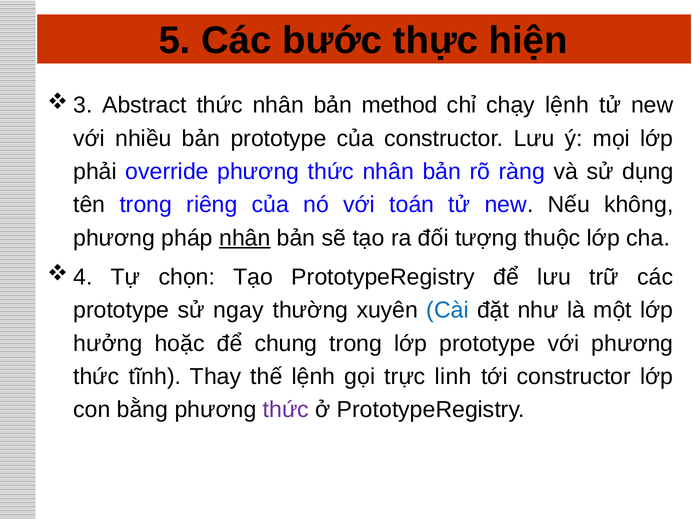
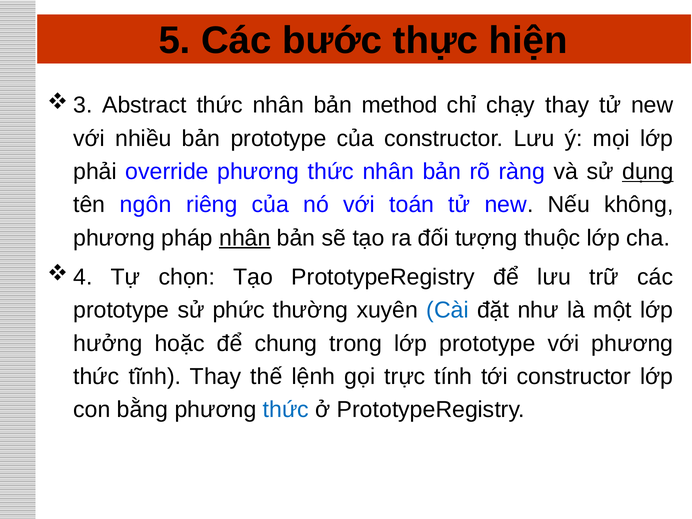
chạy lệnh: lệnh -> thay
dụng underline: none -> present
tên trong: trong -> ngôn
ngay: ngay -> phức
linh: linh -> tính
thức at (286, 410) colour: purple -> blue
